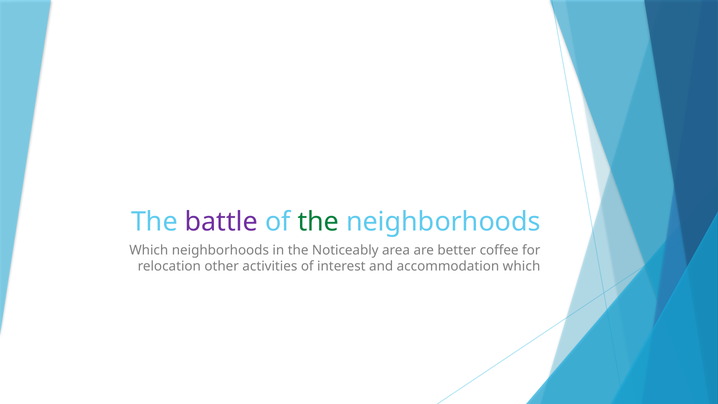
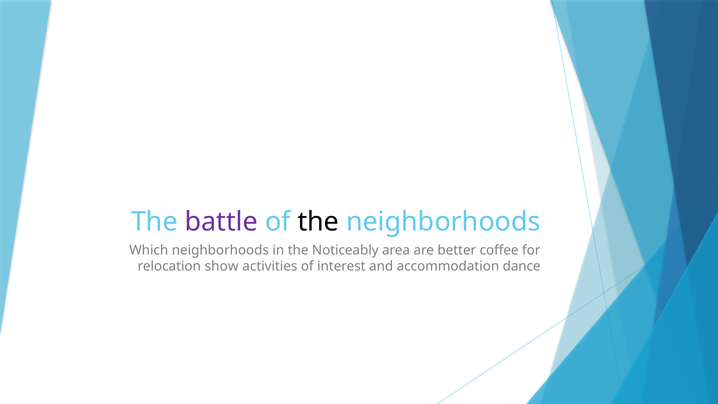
the at (318, 222) colour: green -> black
other: other -> show
accommodation which: which -> dance
